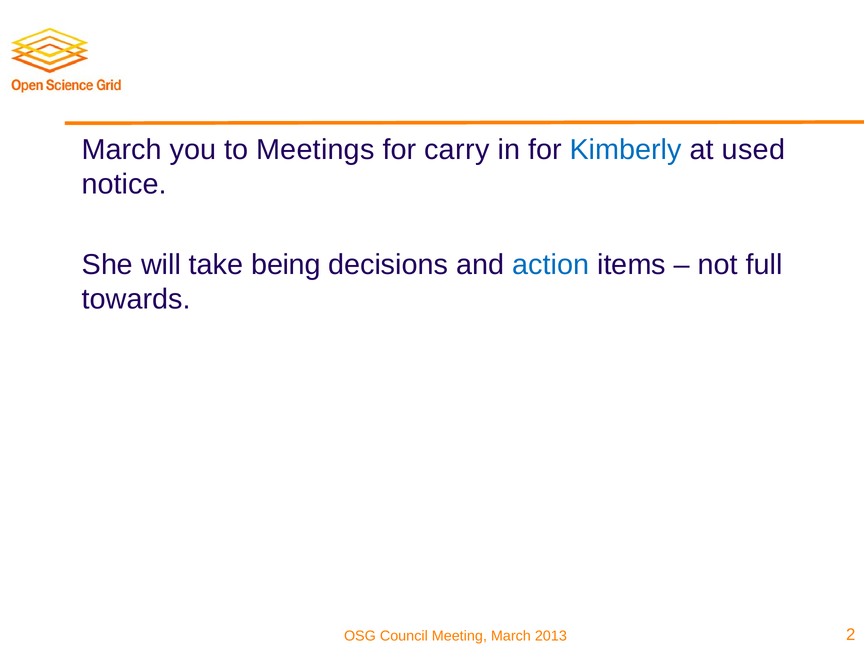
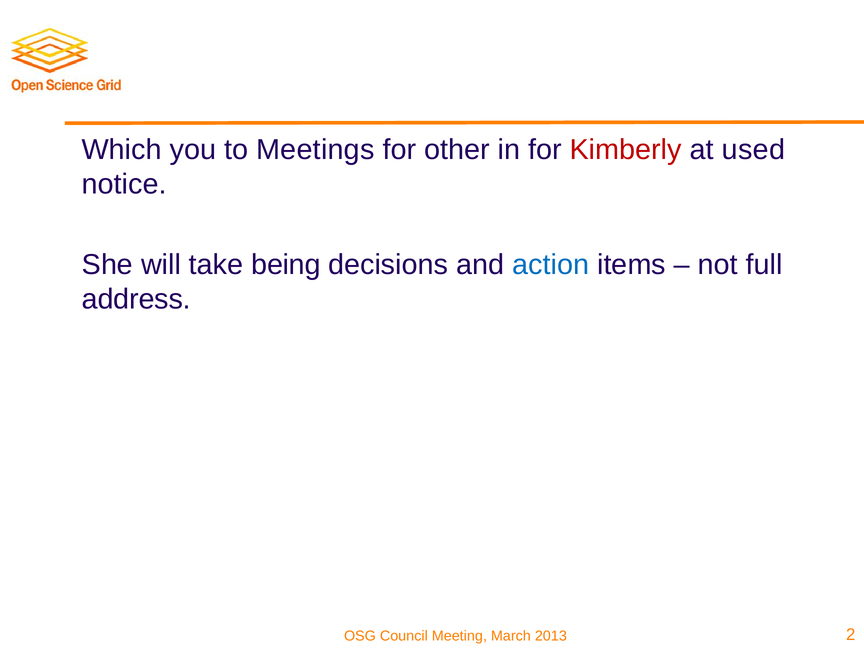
March at (122, 150): March -> Which
carry: carry -> other
Kimberly colour: blue -> red
towards: towards -> address
